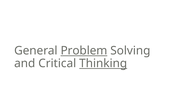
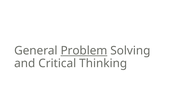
Thinking underline: present -> none
